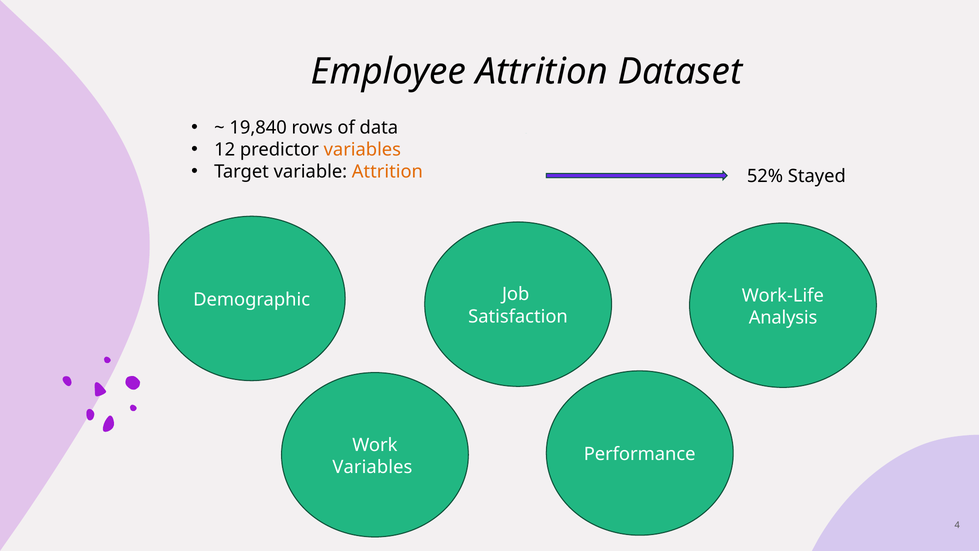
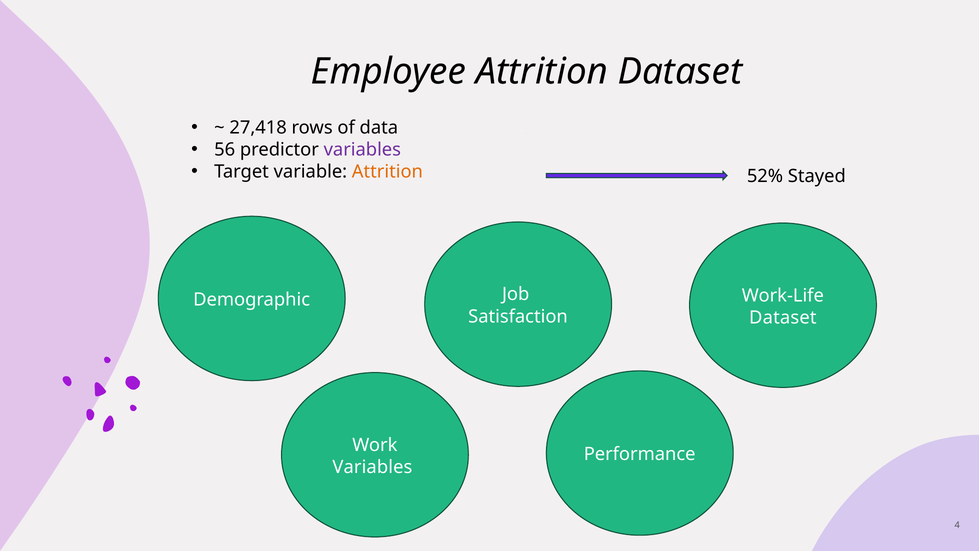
19,840: 19,840 -> 27,418
12: 12 -> 56
variables at (362, 150) colour: orange -> purple
Analysis at (783, 317): Analysis -> Dataset
